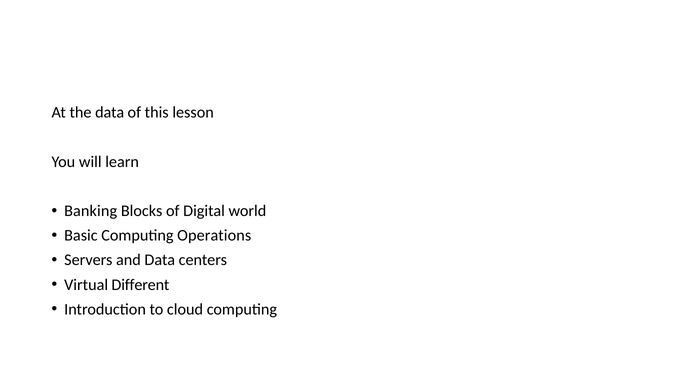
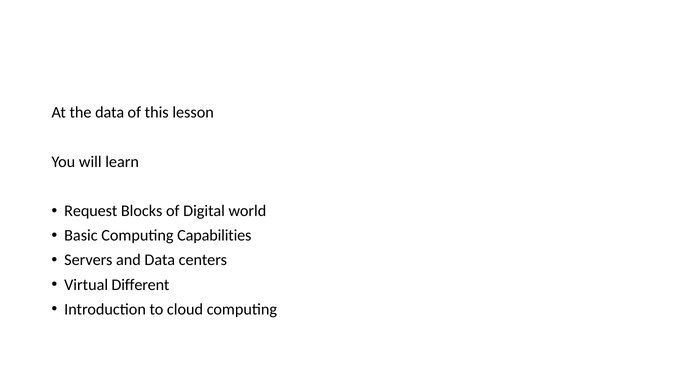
Banking: Banking -> Request
Operations: Operations -> Capabilities
